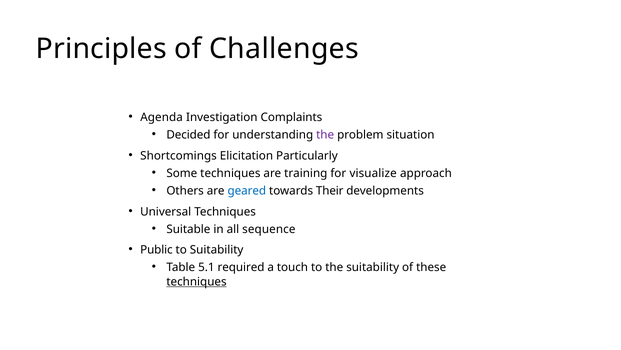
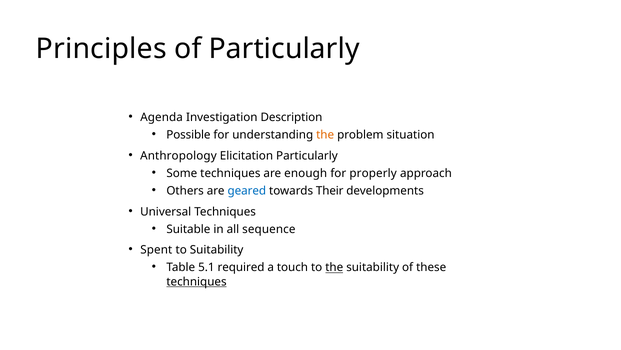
of Challenges: Challenges -> Particularly
Complaints: Complaints -> Description
Decided: Decided -> Possible
the at (325, 135) colour: purple -> orange
Shortcomings: Shortcomings -> Anthropology
training: training -> enough
visualize: visualize -> properly
Public: Public -> Spent
the at (334, 267) underline: none -> present
